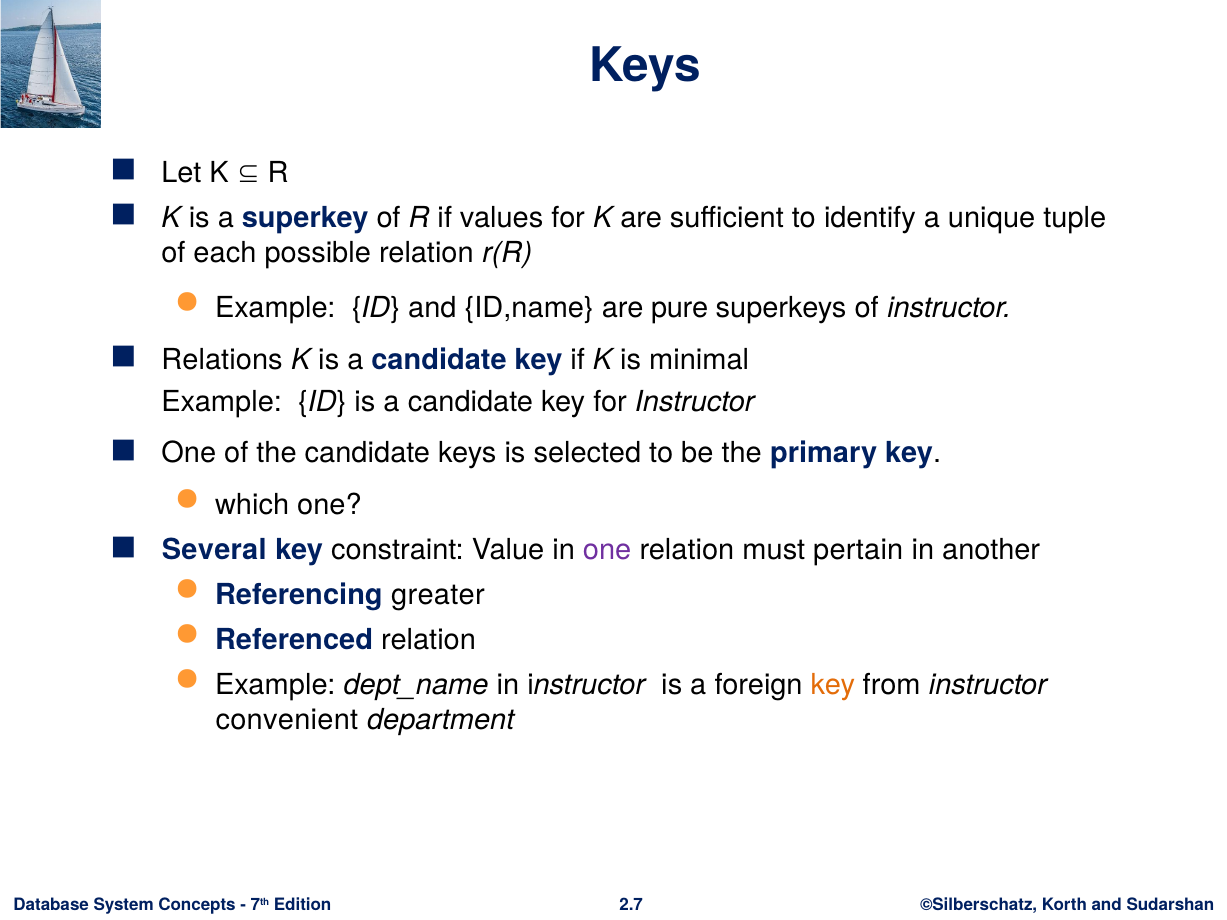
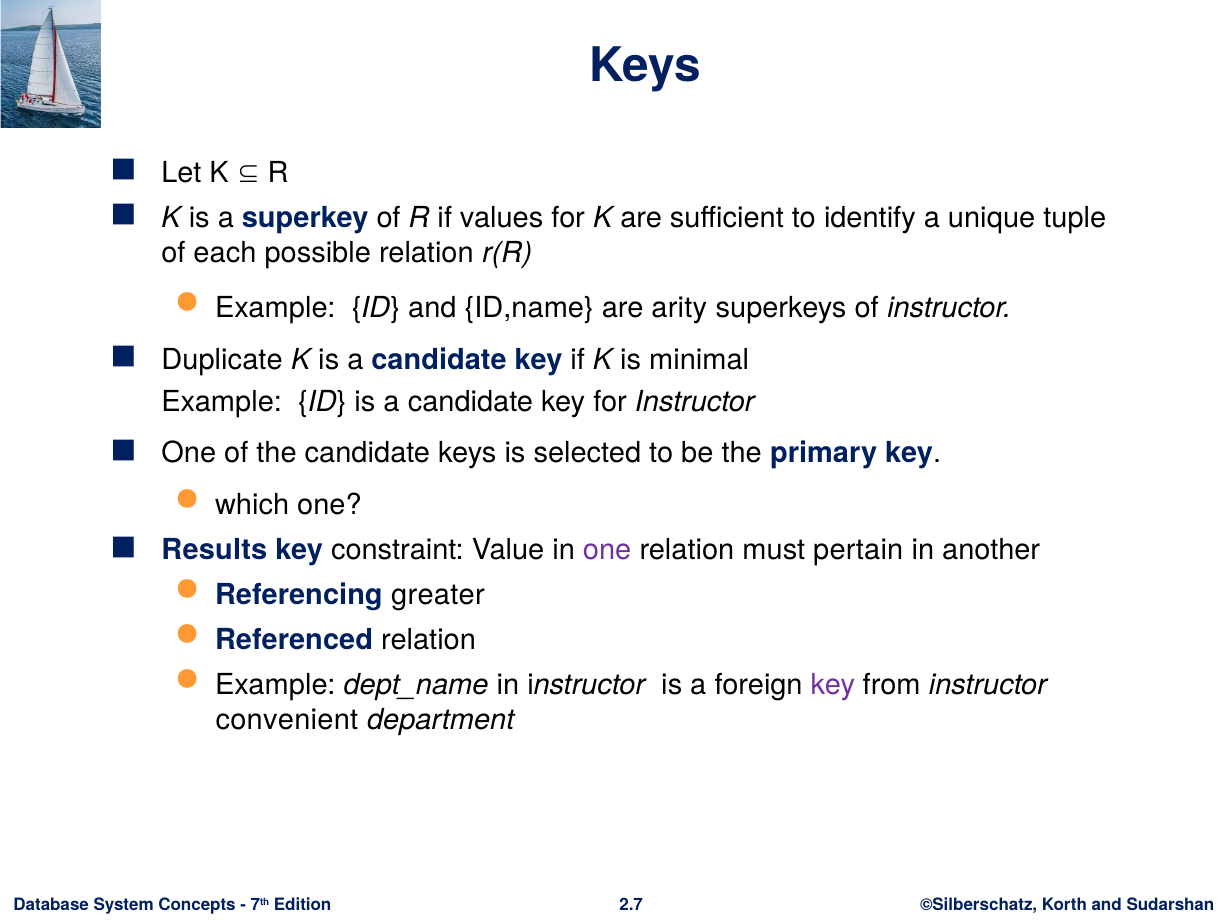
pure: pure -> arity
Relations: Relations -> Duplicate
Several: Several -> Results
key at (833, 685) colour: orange -> purple
